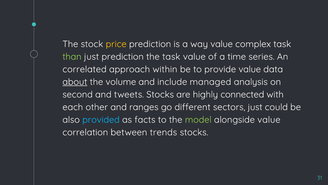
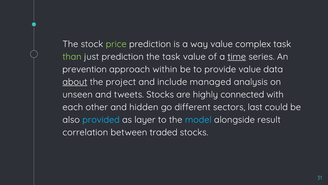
price colour: yellow -> light green
time underline: none -> present
correlated: correlated -> prevention
volume: volume -> project
second: second -> unseen
ranges: ranges -> hidden
sectors just: just -> last
facts: facts -> layer
model colour: light green -> light blue
alongside value: value -> result
trends: trends -> traded
